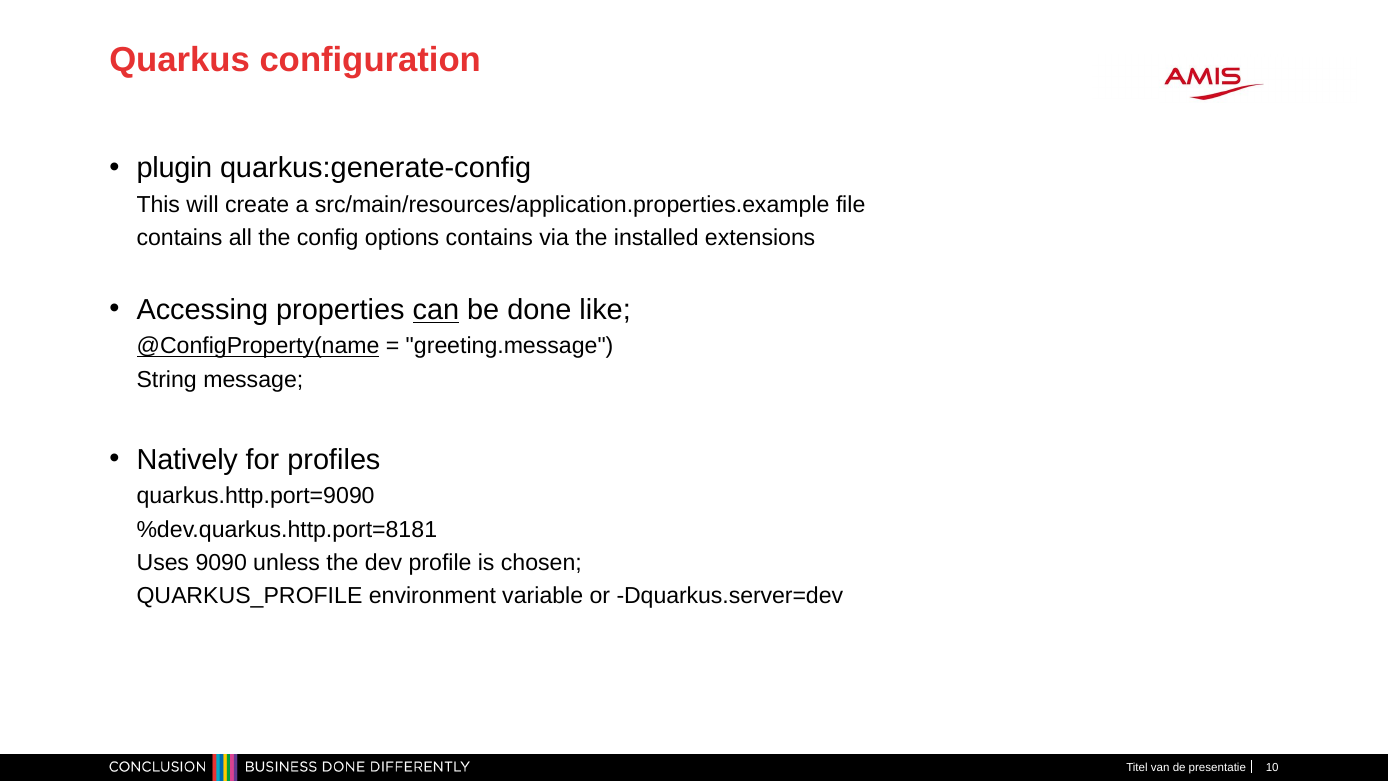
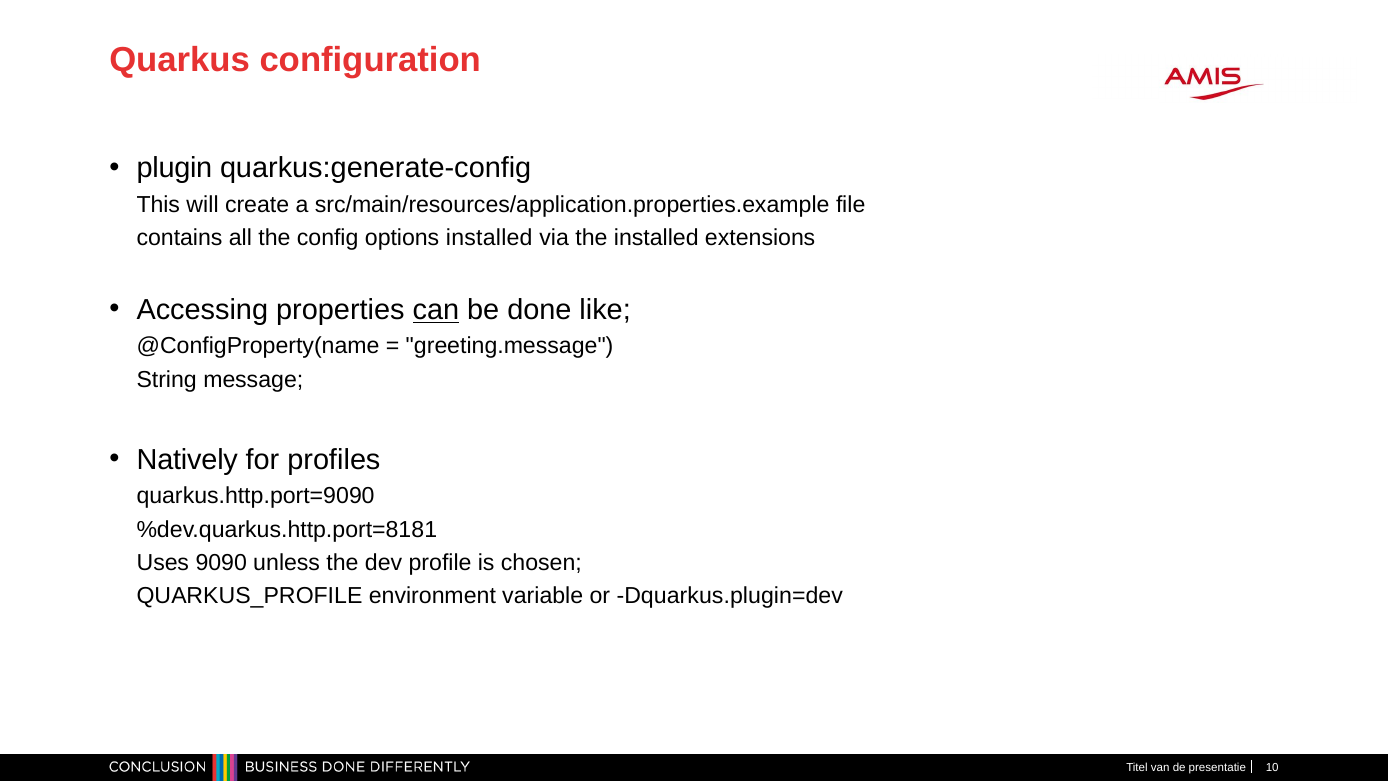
options contains: contains -> installed
@ConfigProperty(name underline: present -> none
Dquarkus.server=dev: Dquarkus.server=dev -> Dquarkus.plugin=dev
